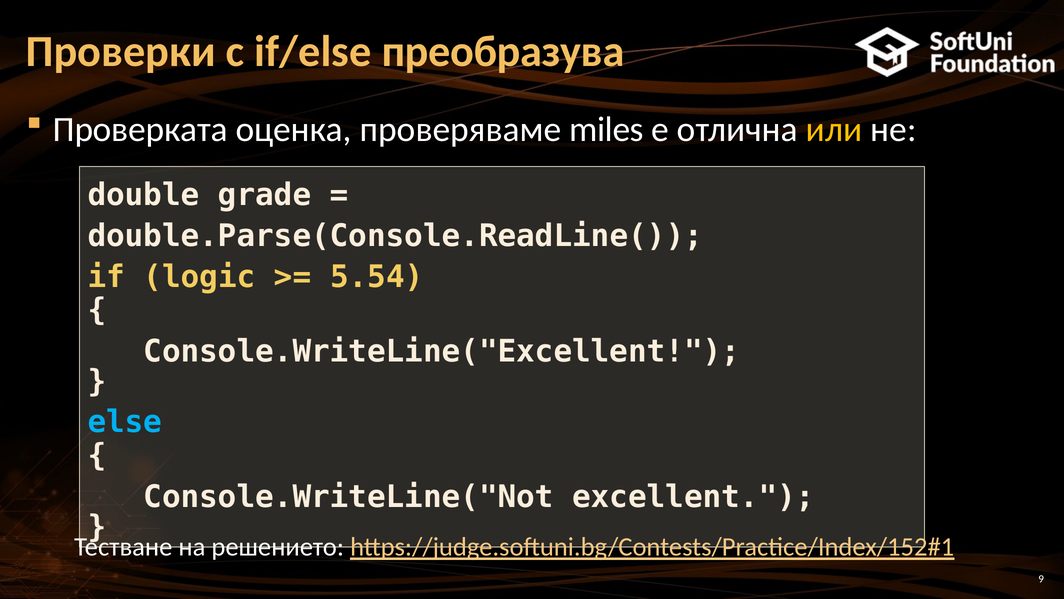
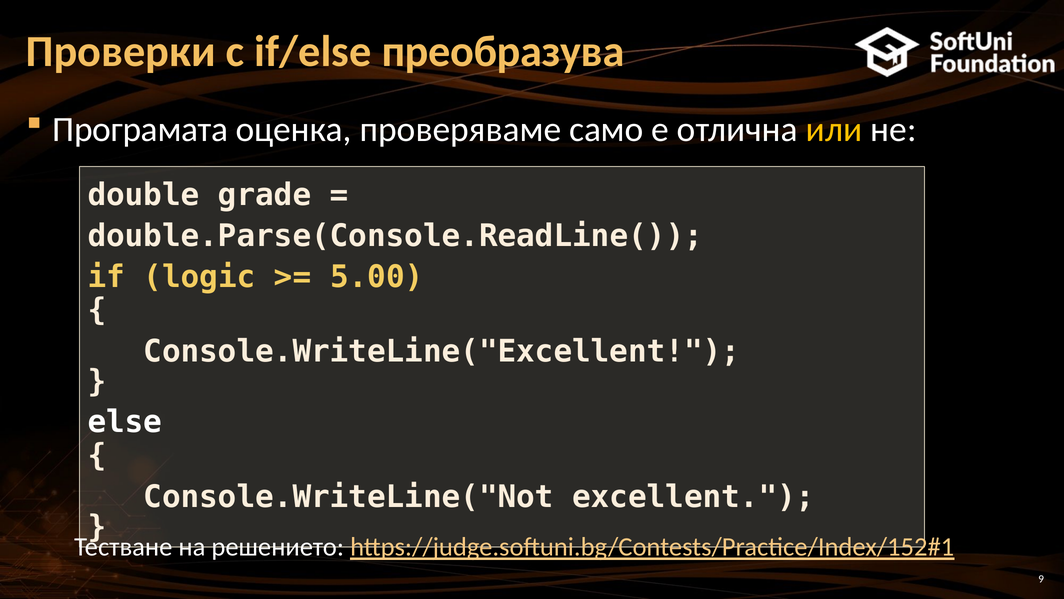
Проверката: Проверката -> Програмата
miles: miles -> само
5.54: 5.54 -> 5.00
else colour: light blue -> white
